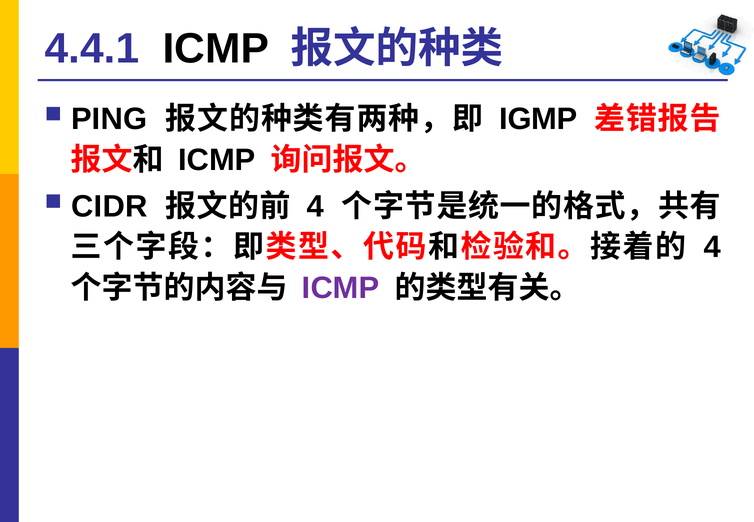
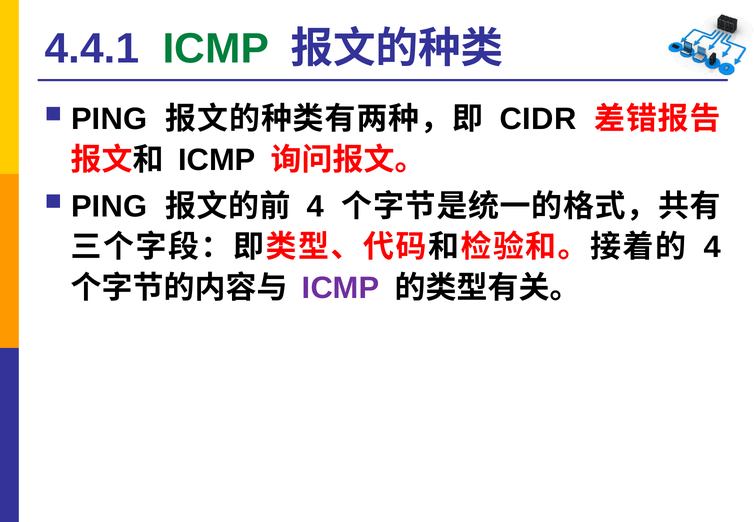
ICMP at (216, 49) colour: black -> green
IGMP: IGMP -> CIDR
CIDR at (109, 206): CIDR -> PING
